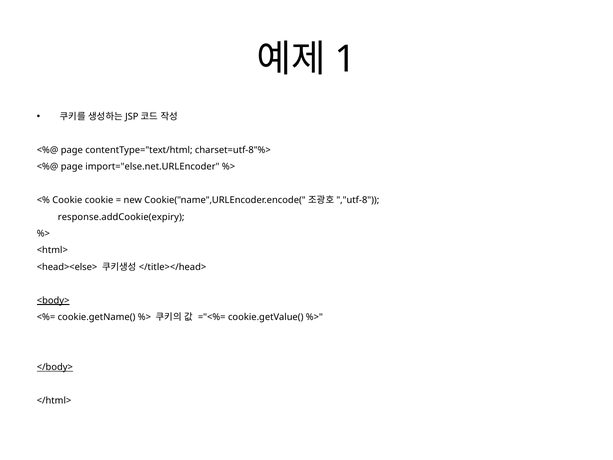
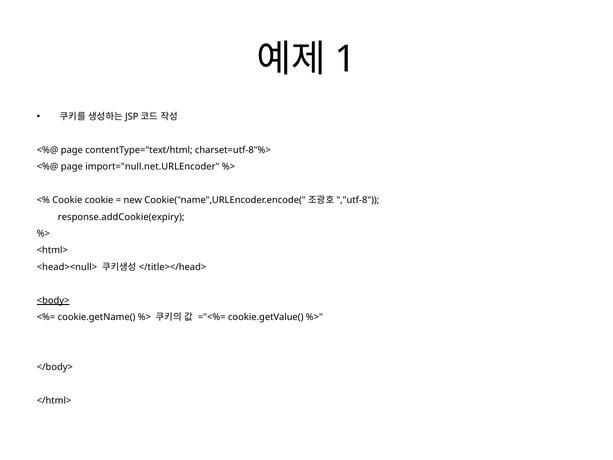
import="else.net.URLEncoder: import="else.net.URLEncoder -> import="null.net.URLEncoder
<head><else>: <head><else> -> <head><null>
</body> underline: present -> none
